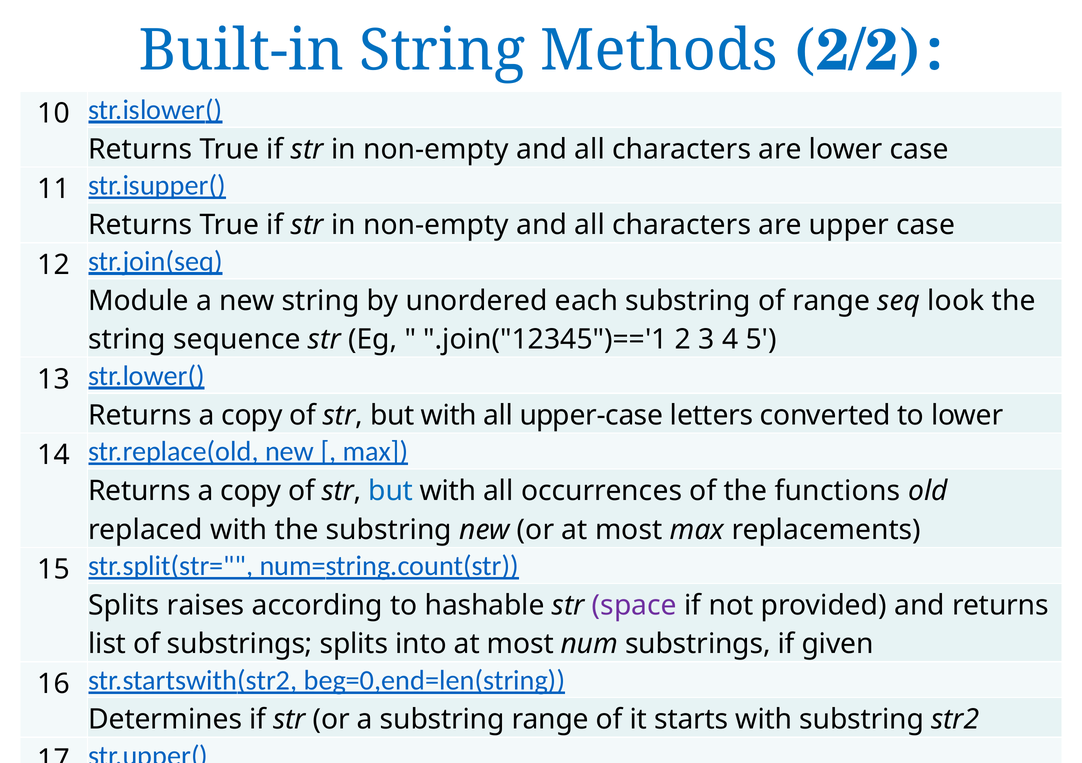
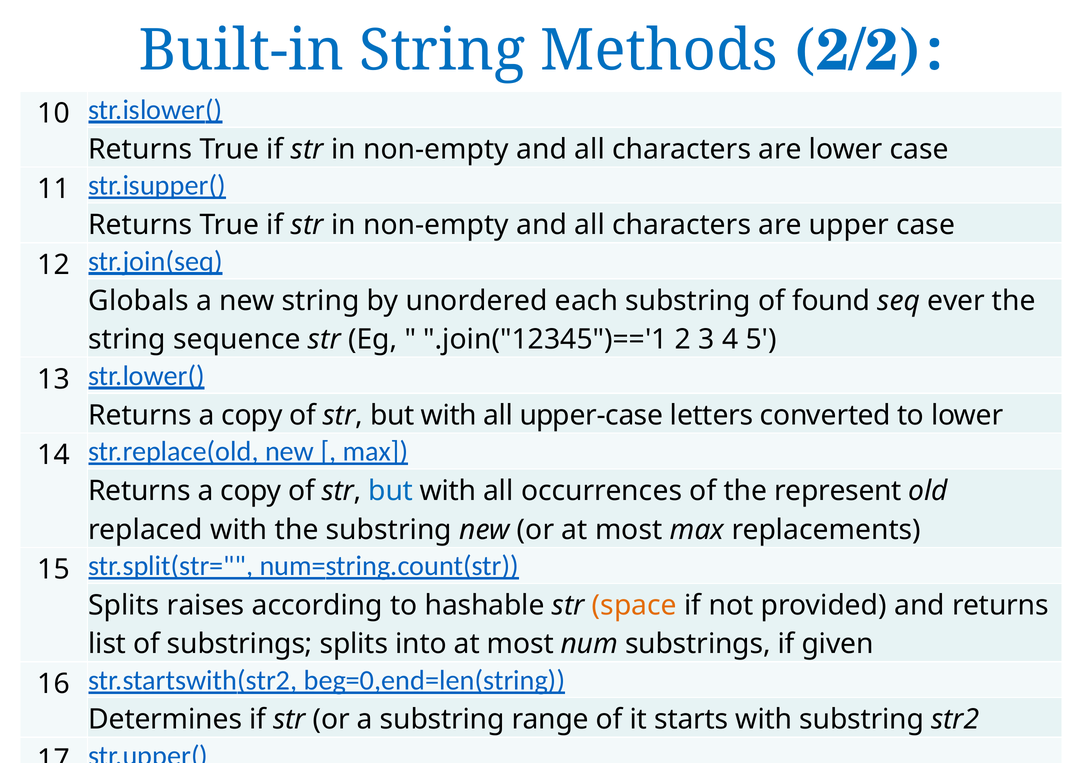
Module: Module -> Globals
of range: range -> found
look: look -> ever
functions: functions -> represent
space colour: purple -> orange
